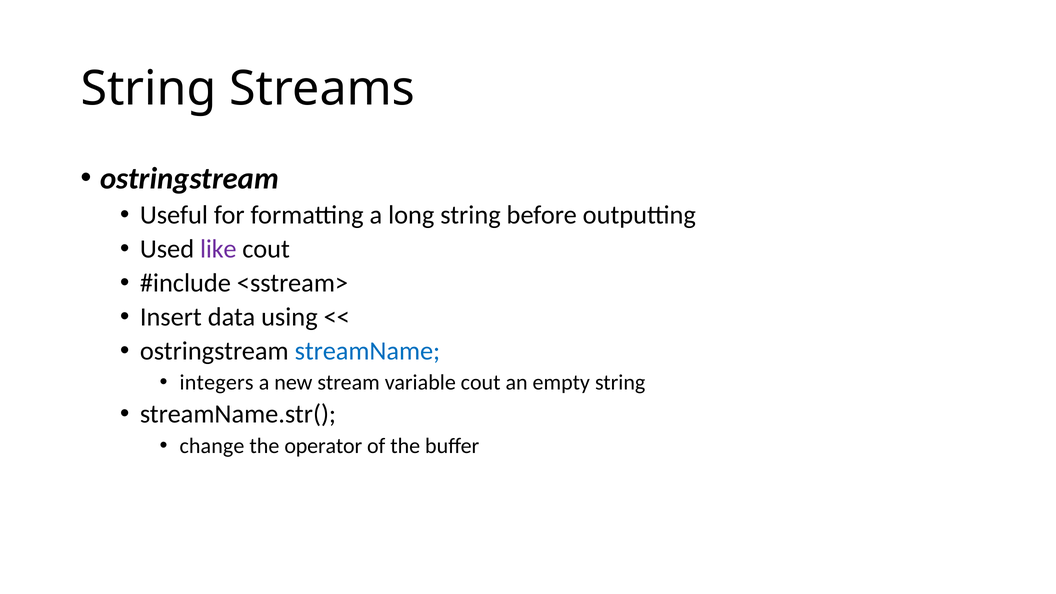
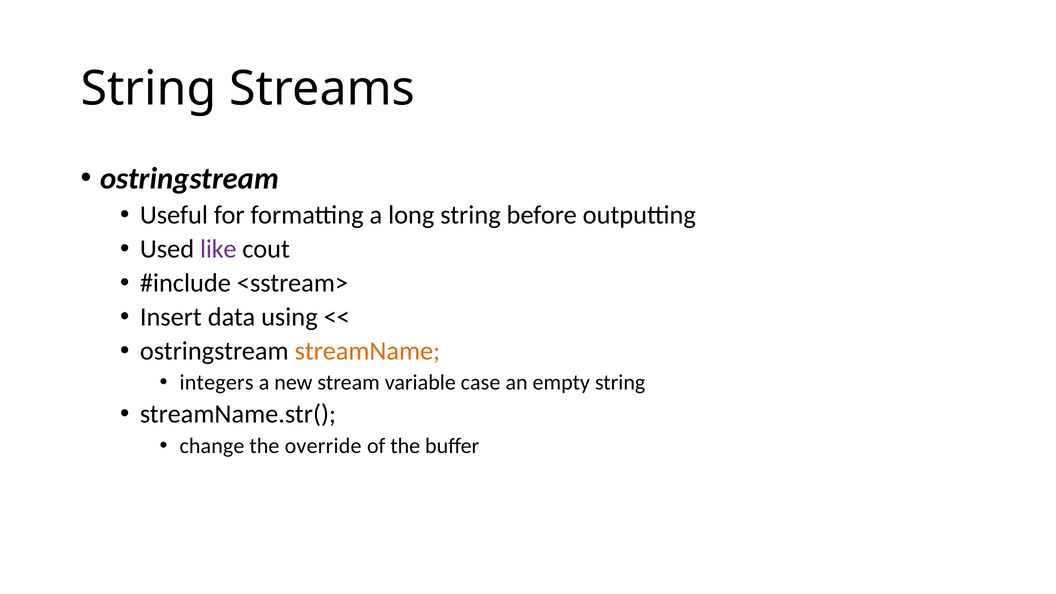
streamName colour: blue -> orange
variable cout: cout -> case
operator: operator -> override
